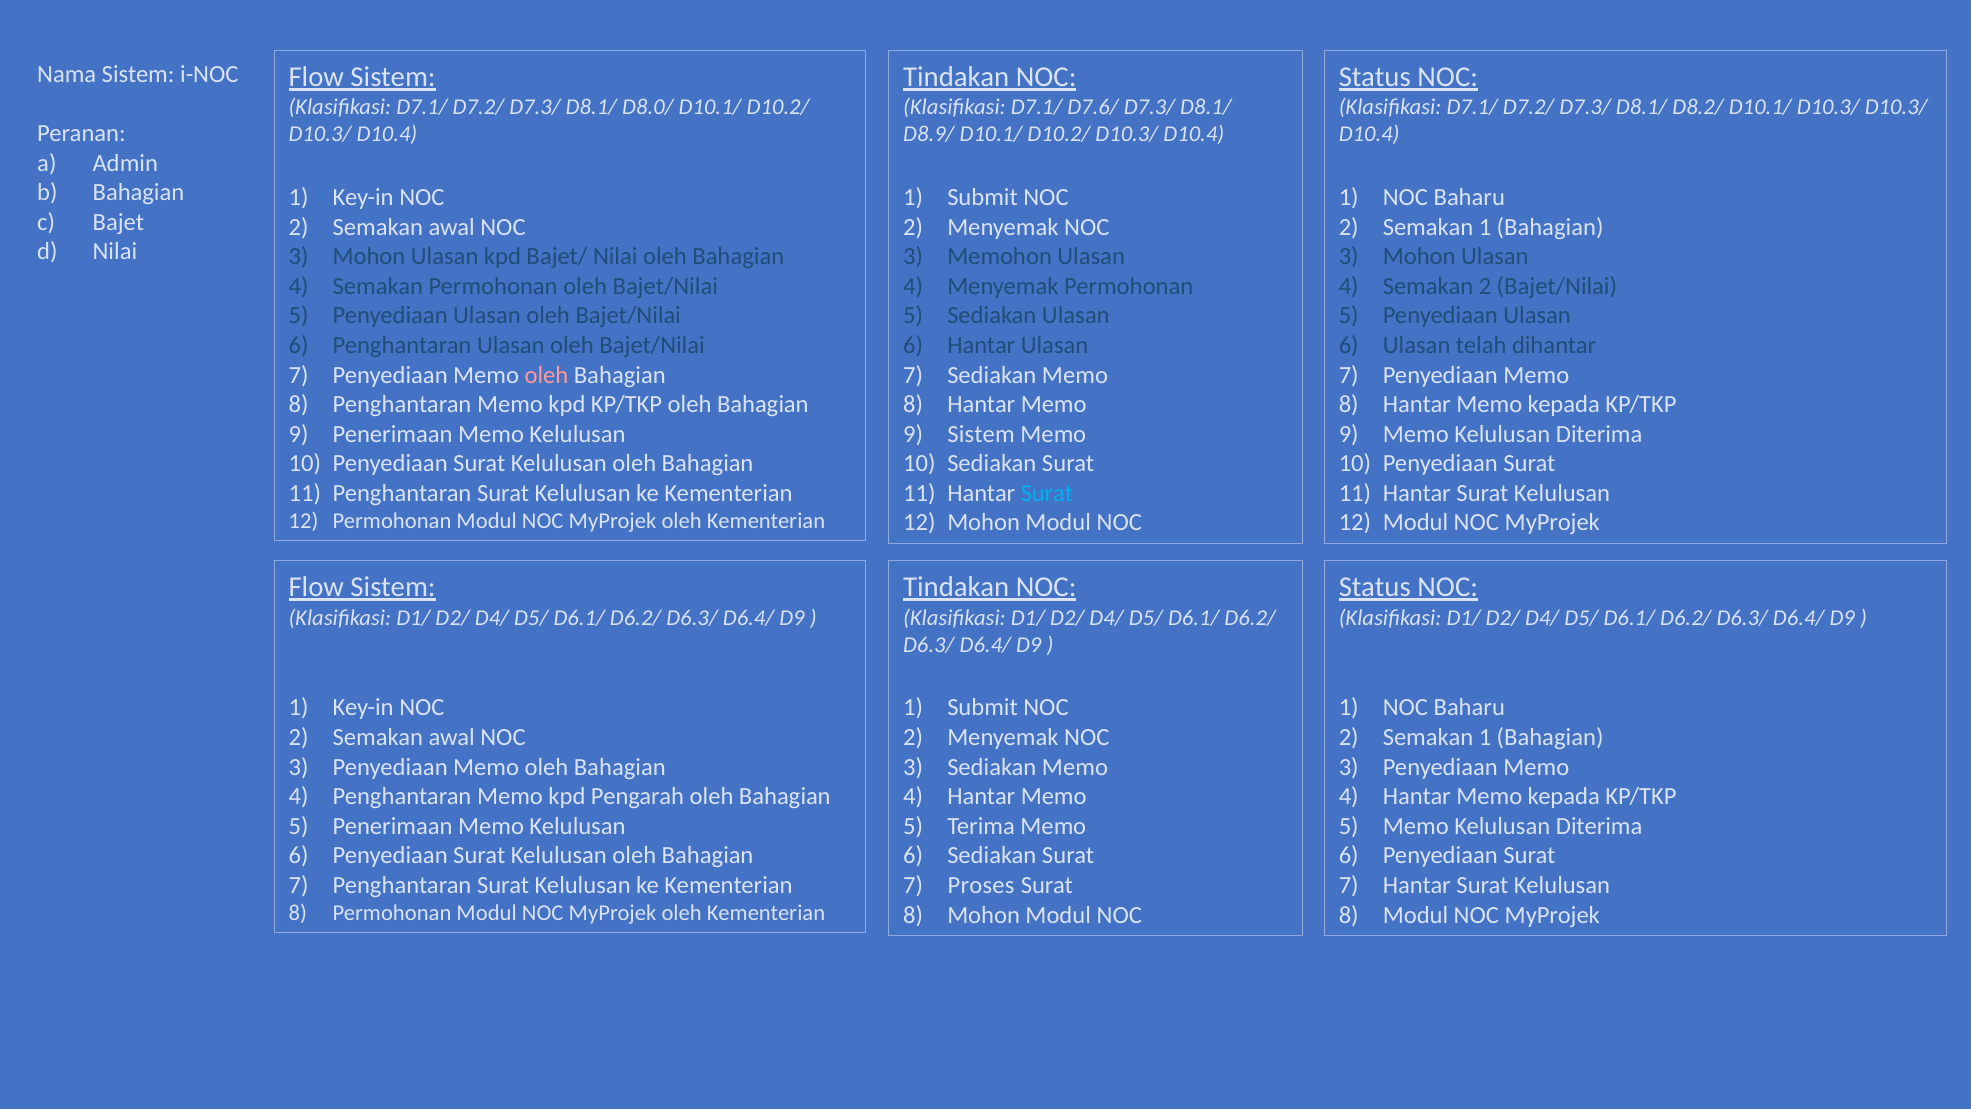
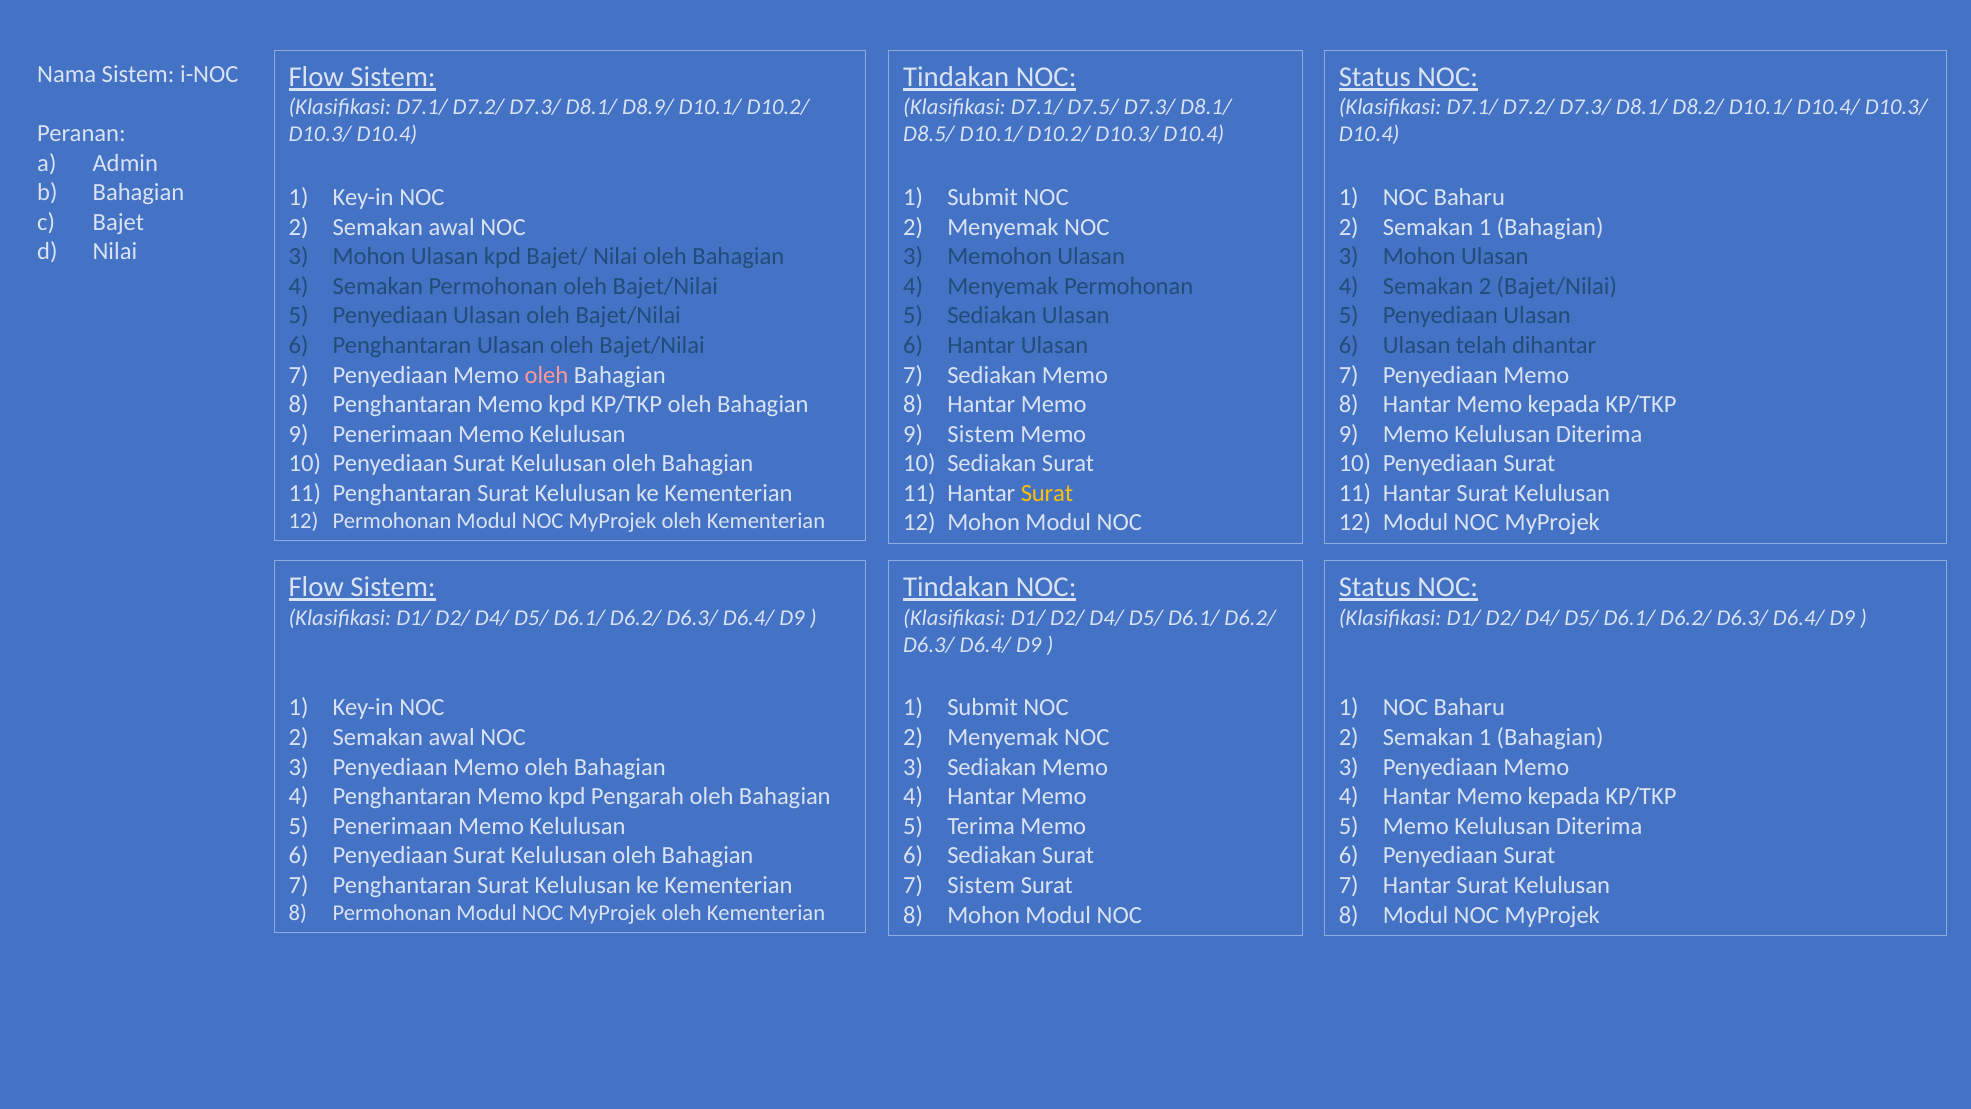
D8.0/: D8.0/ -> D8.9/
D7.6/: D7.6/ -> D7.5/
D10.1/ D10.3/: D10.3/ -> D10.4/
D8.9/: D8.9/ -> D8.5/
Surat at (1047, 493) colour: light blue -> yellow
Proses at (981, 885): Proses -> Sistem
